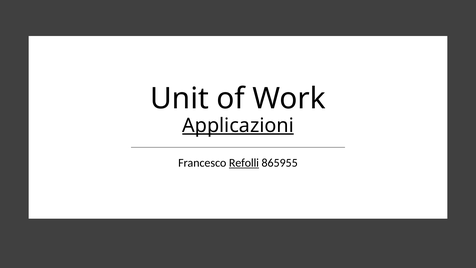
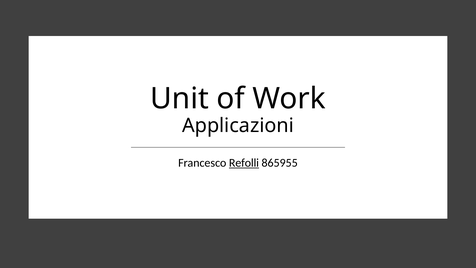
Applicazioni underline: present -> none
